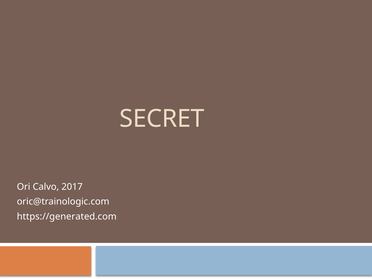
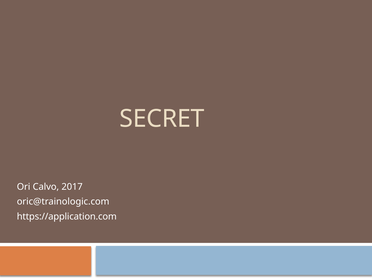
https://generated.com: https://generated.com -> https://application.com
